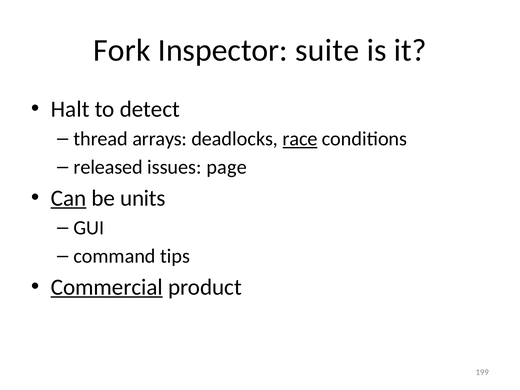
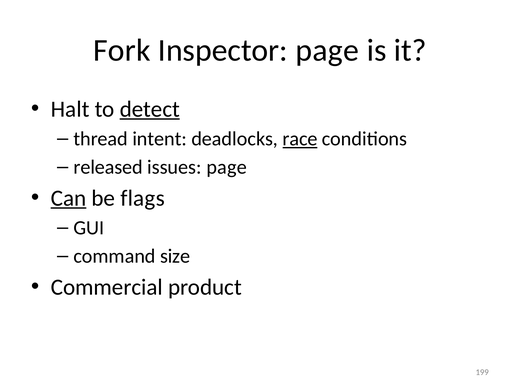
Inspector suite: suite -> page
detect underline: none -> present
arrays: arrays -> intent
units: units -> flags
tips: tips -> size
Commercial underline: present -> none
